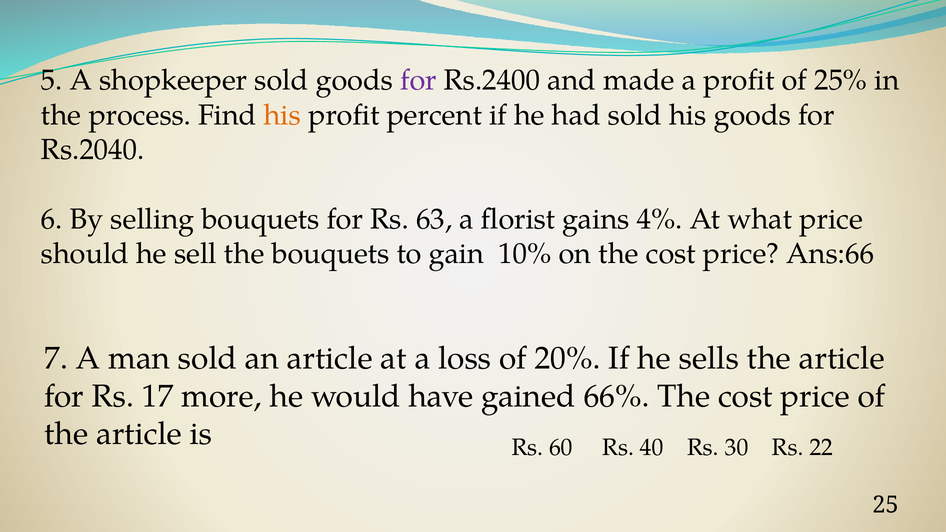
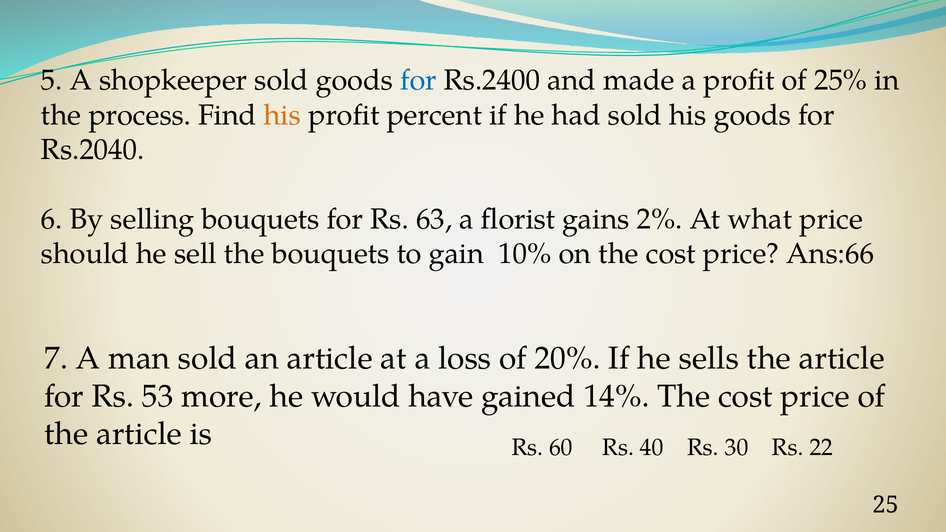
for at (418, 80) colour: purple -> blue
4%: 4% -> 2%
17: 17 -> 53
66%: 66% -> 14%
